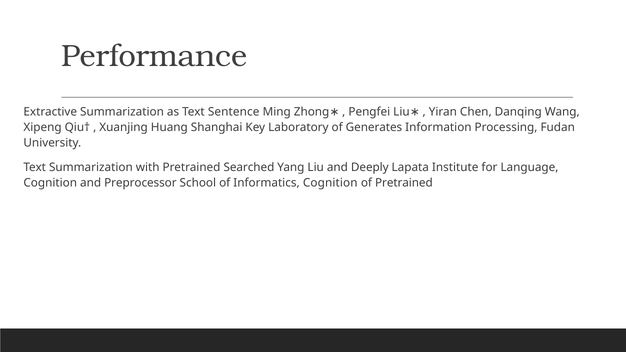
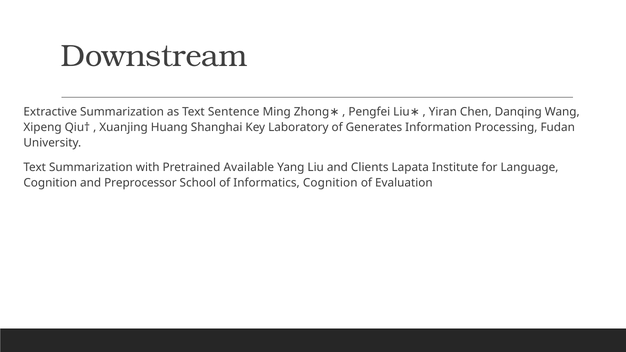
Performance: Performance -> Downstream
Searched: Searched -> Available
Deeply: Deeply -> Clients
of Pretrained: Pretrained -> Evaluation
